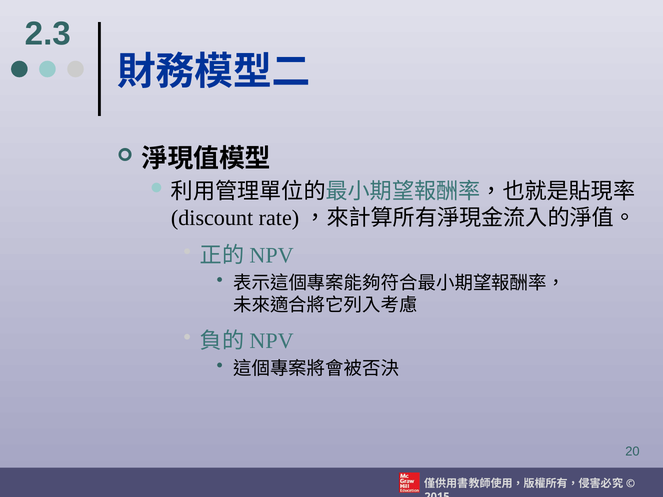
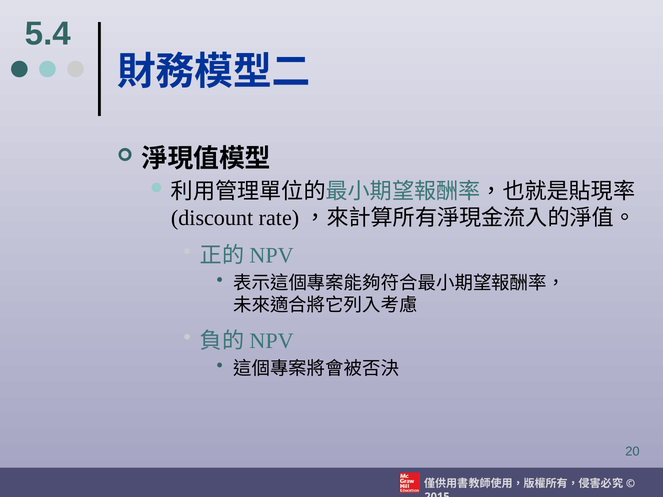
2.3: 2.3 -> 5.4
